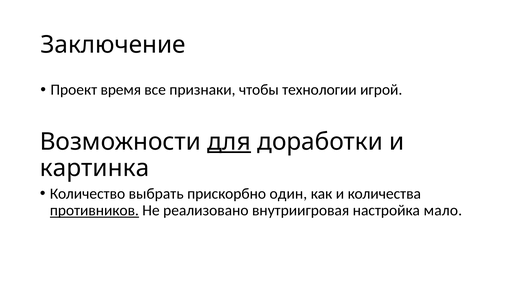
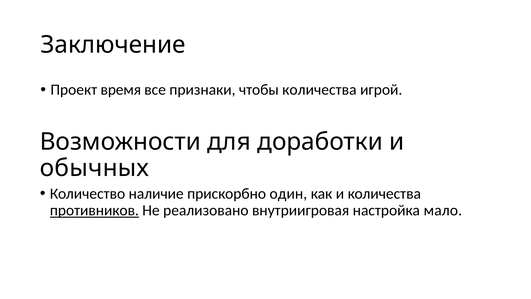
чтобы технологии: технологии -> количества
для underline: present -> none
картинка: картинка -> обычных
выбрать: выбрать -> наличие
